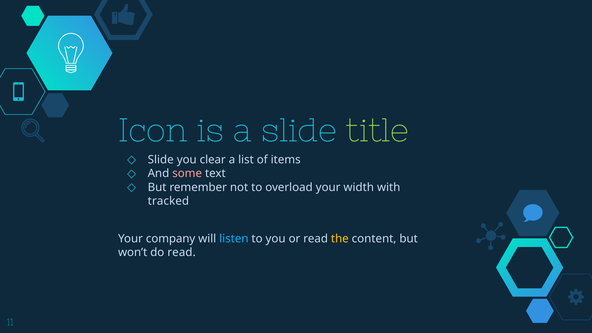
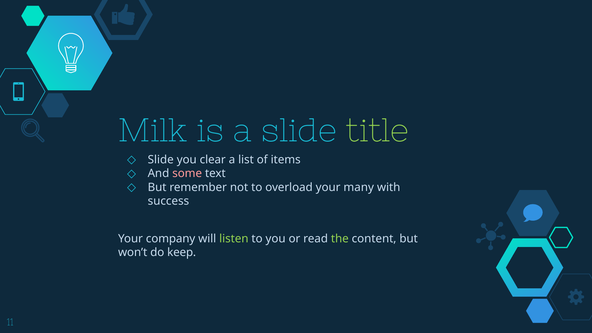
Icon: Icon -> Milk
width: width -> many
tracked: tracked -> success
listen colour: light blue -> light green
the colour: yellow -> light green
do read: read -> keep
